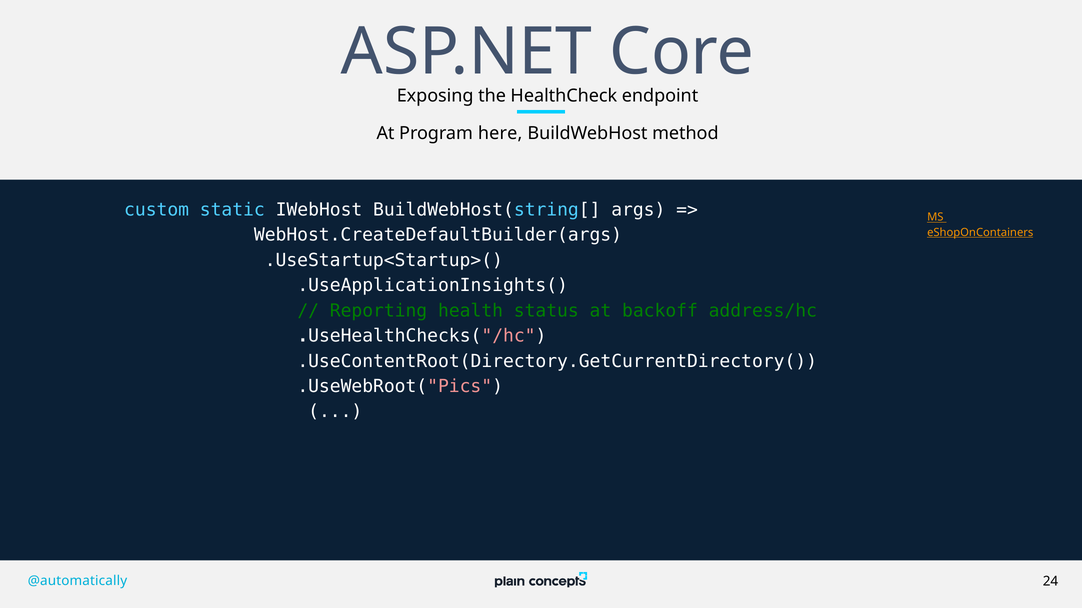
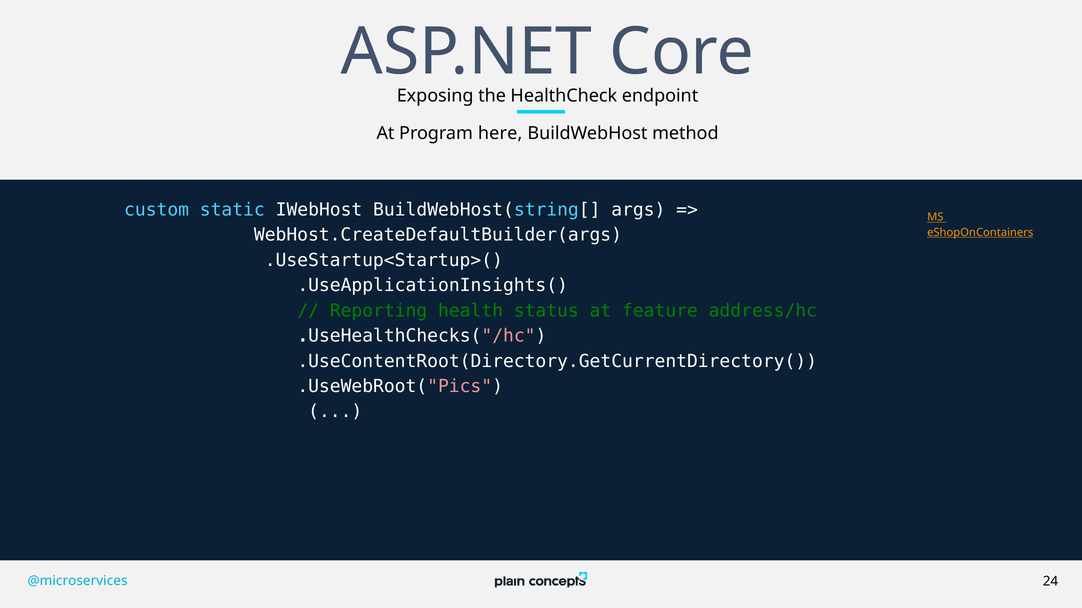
backoff: backoff -> feature
@automatically: @automatically -> @microservices
